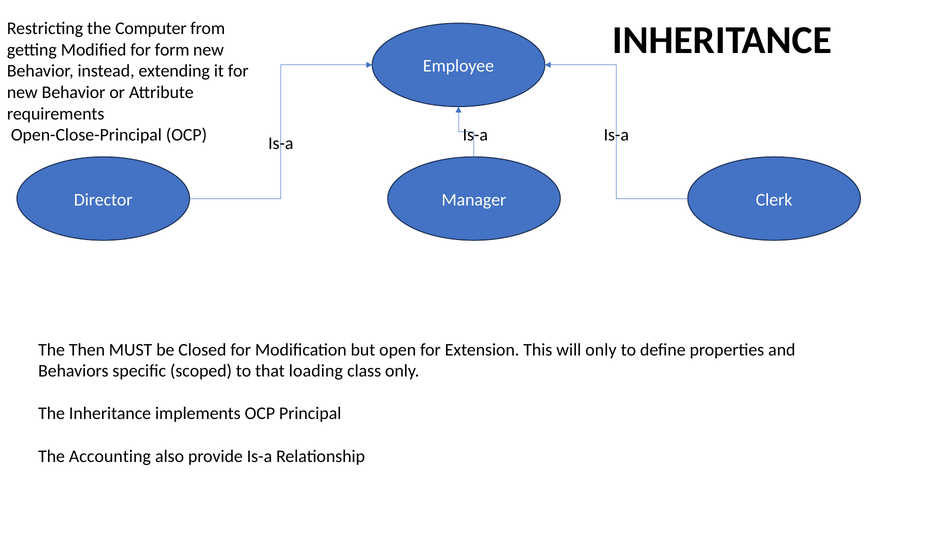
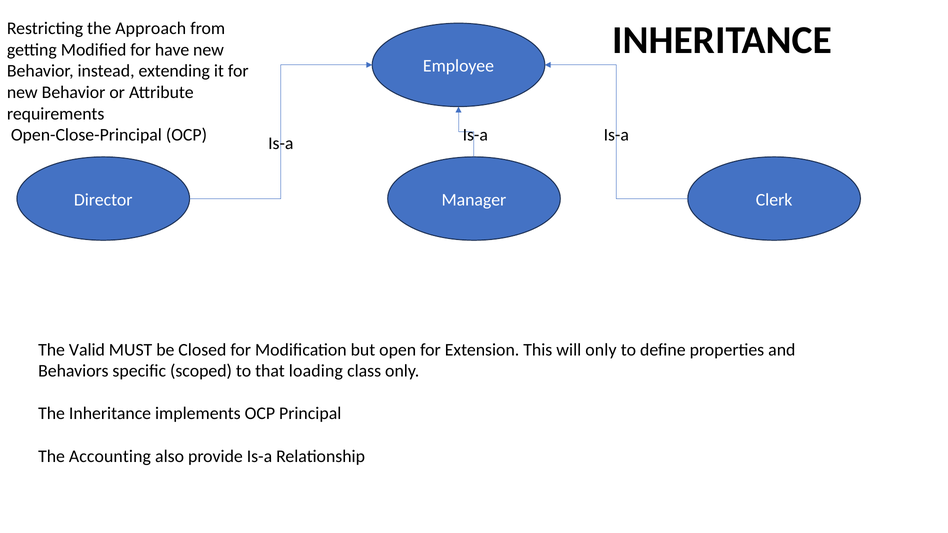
Computer: Computer -> Approach
form: form -> have
Then: Then -> Valid
